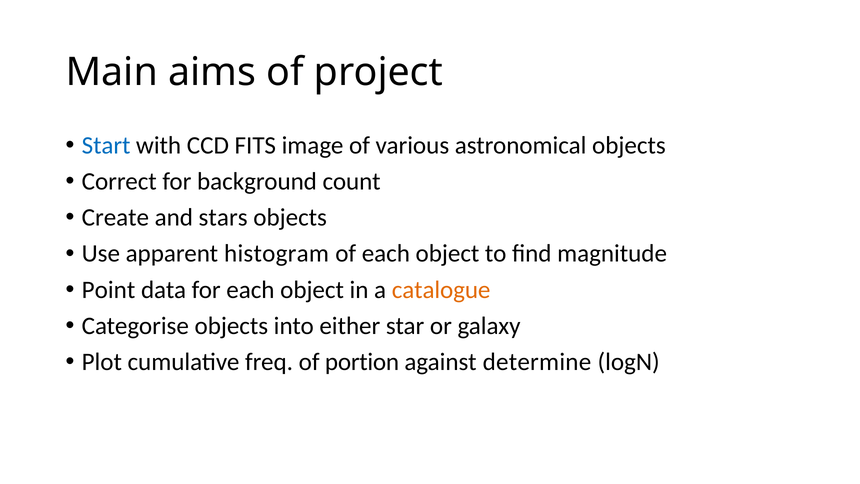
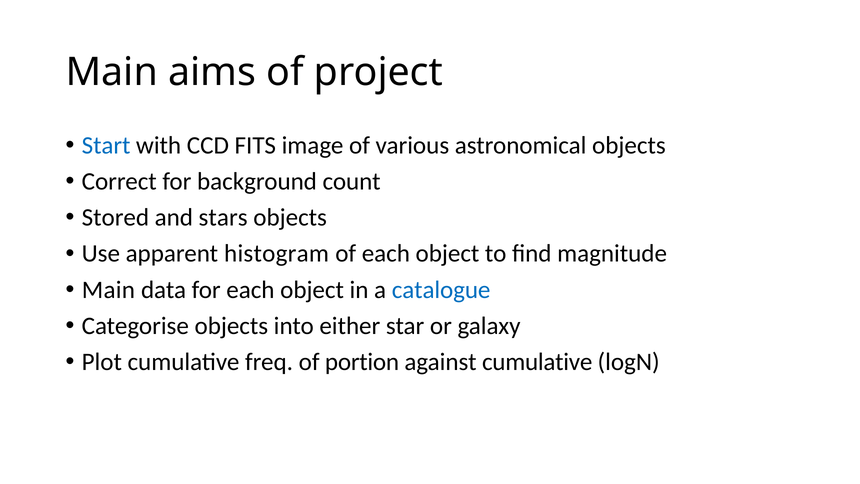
Create: Create -> Stored
Point at (108, 290): Point -> Main
catalogue colour: orange -> blue
against determine: determine -> cumulative
